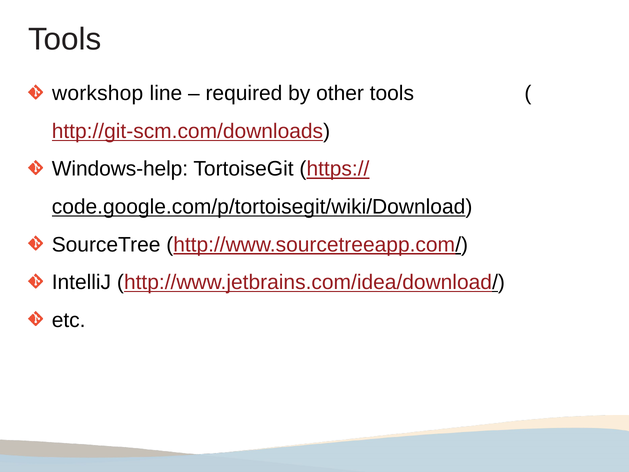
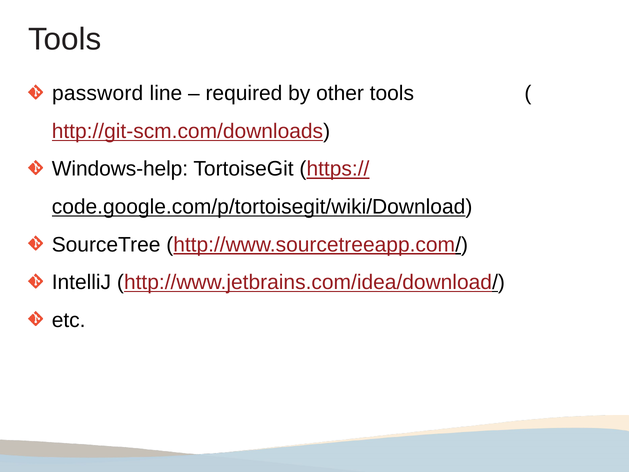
workshop: workshop -> password
